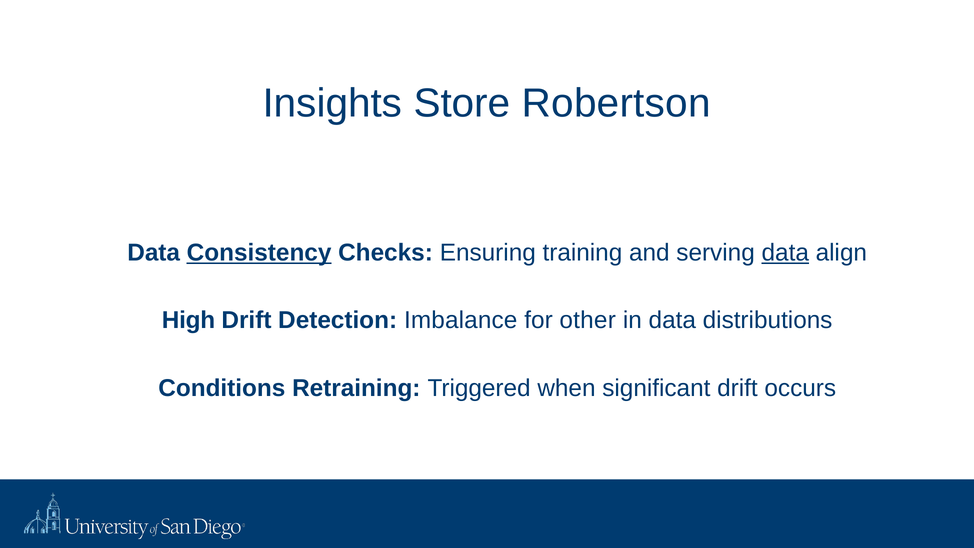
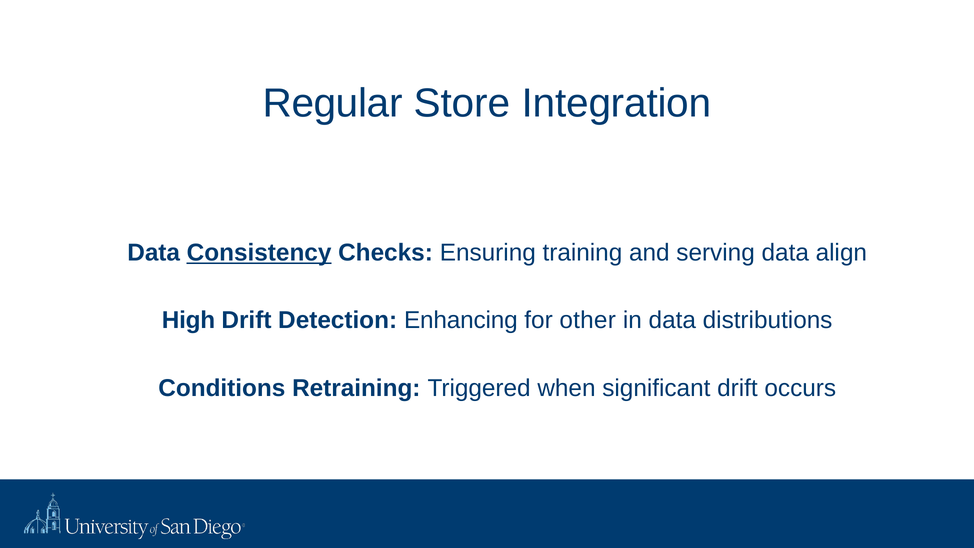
Insights: Insights -> Regular
Robertson: Robertson -> Integration
data at (785, 253) underline: present -> none
Imbalance: Imbalance -> Enhancing
